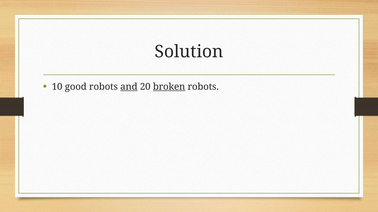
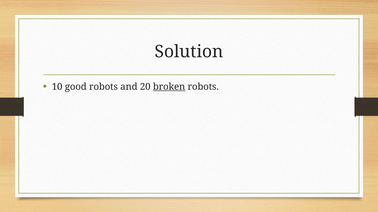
and underline: present -> none
